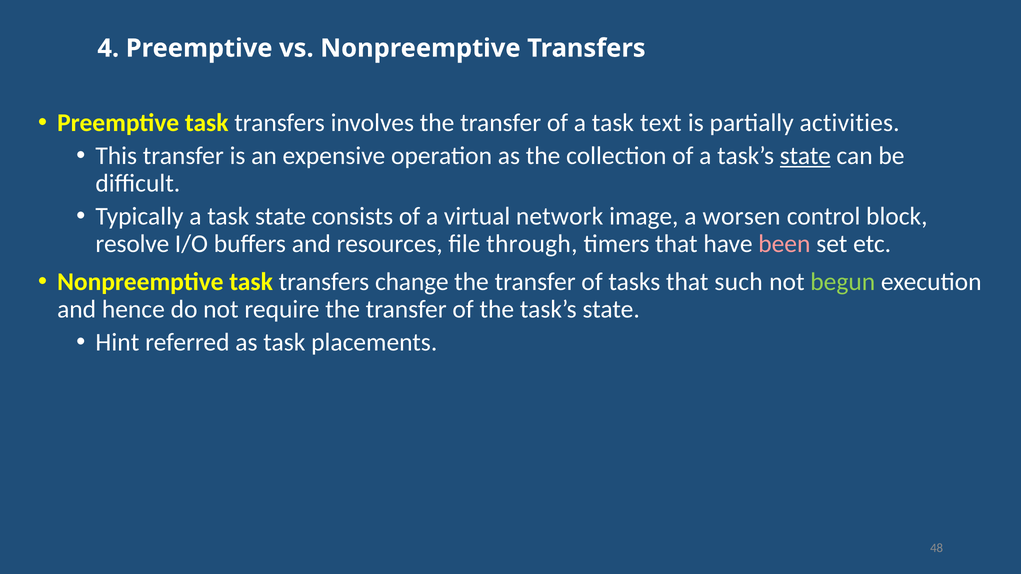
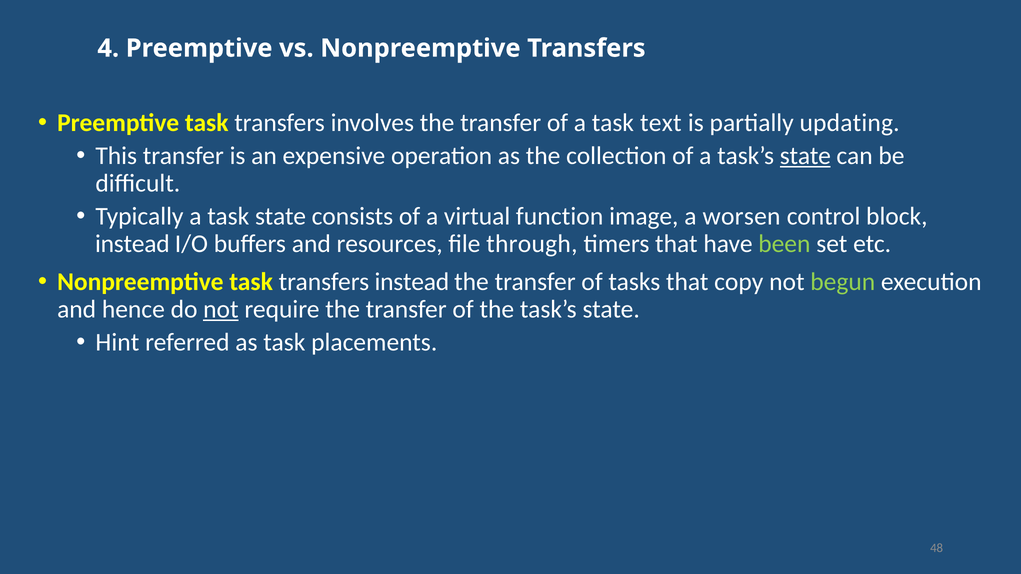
activities: activities -> updating
network: network -> function
resolve at (132, 244): resolve -> instead
been colour: pink -> light green
transfers change: change -> instead
such: such -> copy
not at (221, 310) underline: none -> present
